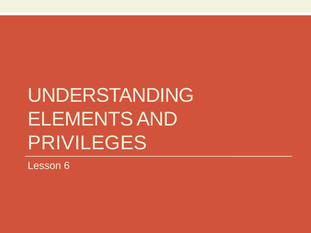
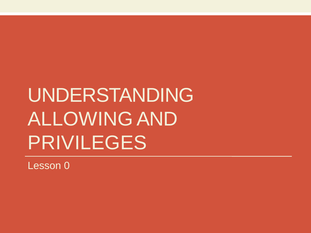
ELEMENTS: ELEMENTS -> ALLOWING
6: 6 -> 0
